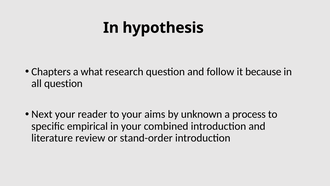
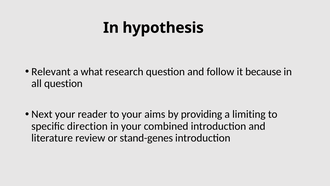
Chapters: Chapters -> Relevant
unknown: unknown -> providing
process: process -> limiting
empirical: empirical -> direction
stand-order: stand-order -> stand-genes
